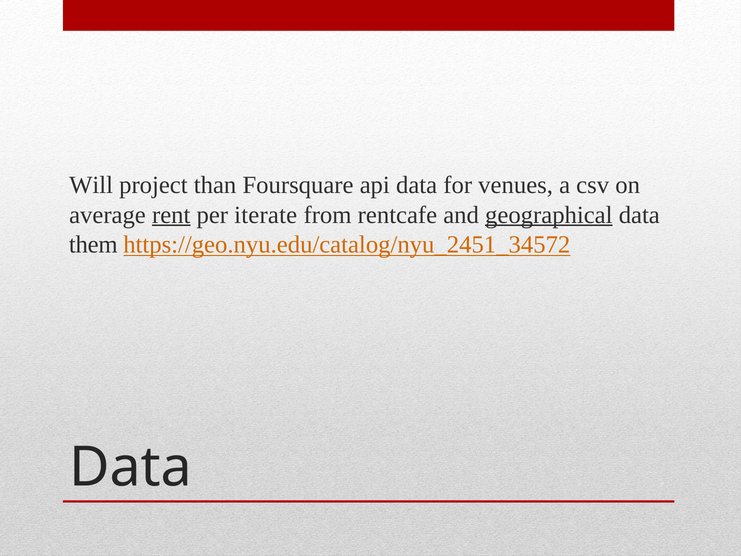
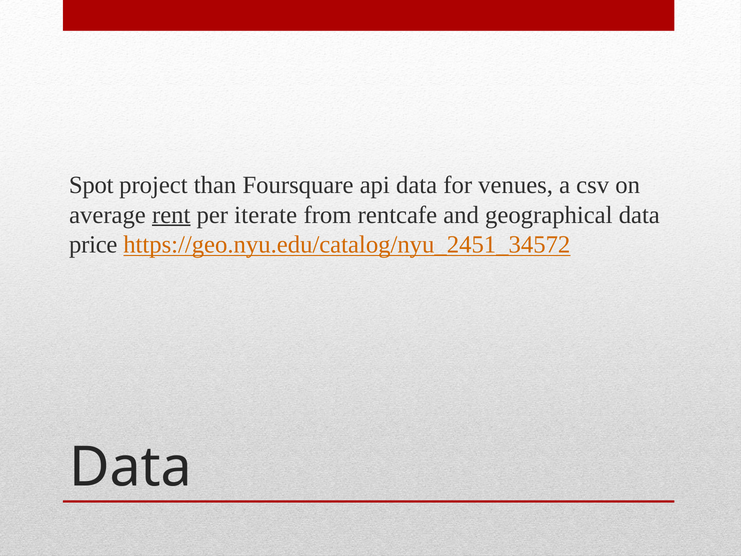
Will: Will -> Spot
geographical underline: present -> none
them: them -> price
